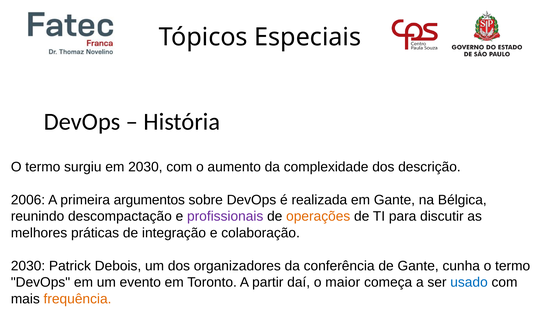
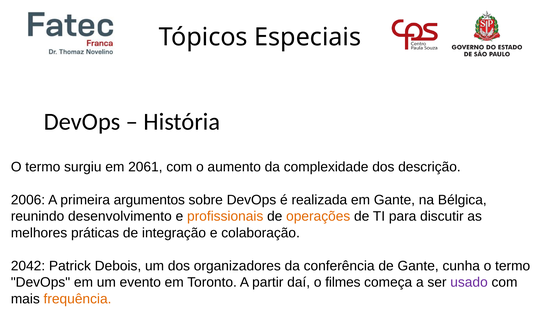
em 2030: 2030 -> 2061
descompactação: descompactação -> desenvolvimento
profissionais colour: purple -> orange
2030 at (28, 266): 2030 -> 2042
maior: maior -> filmes
usado colour: blue -> purple
